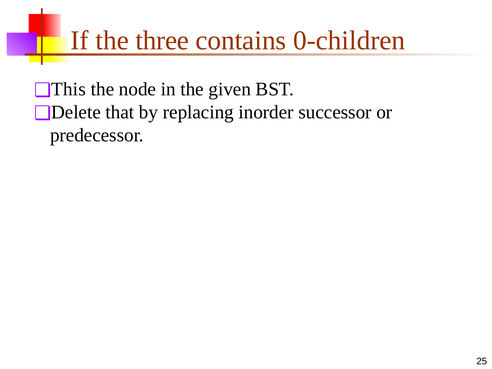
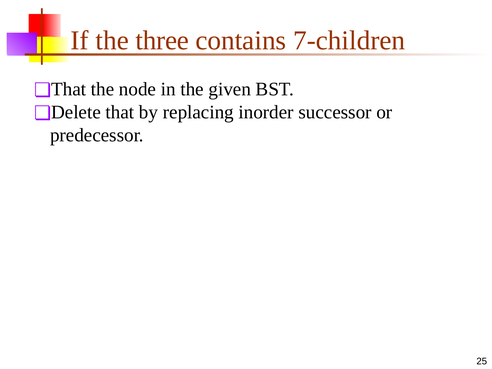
0-children: 0-children -> 7-children
This at (69, 89): This -> That
